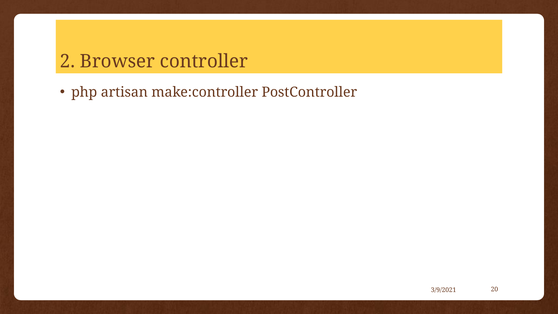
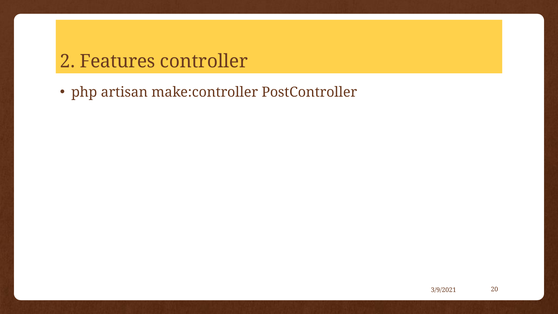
Browser: Browser -> Features
